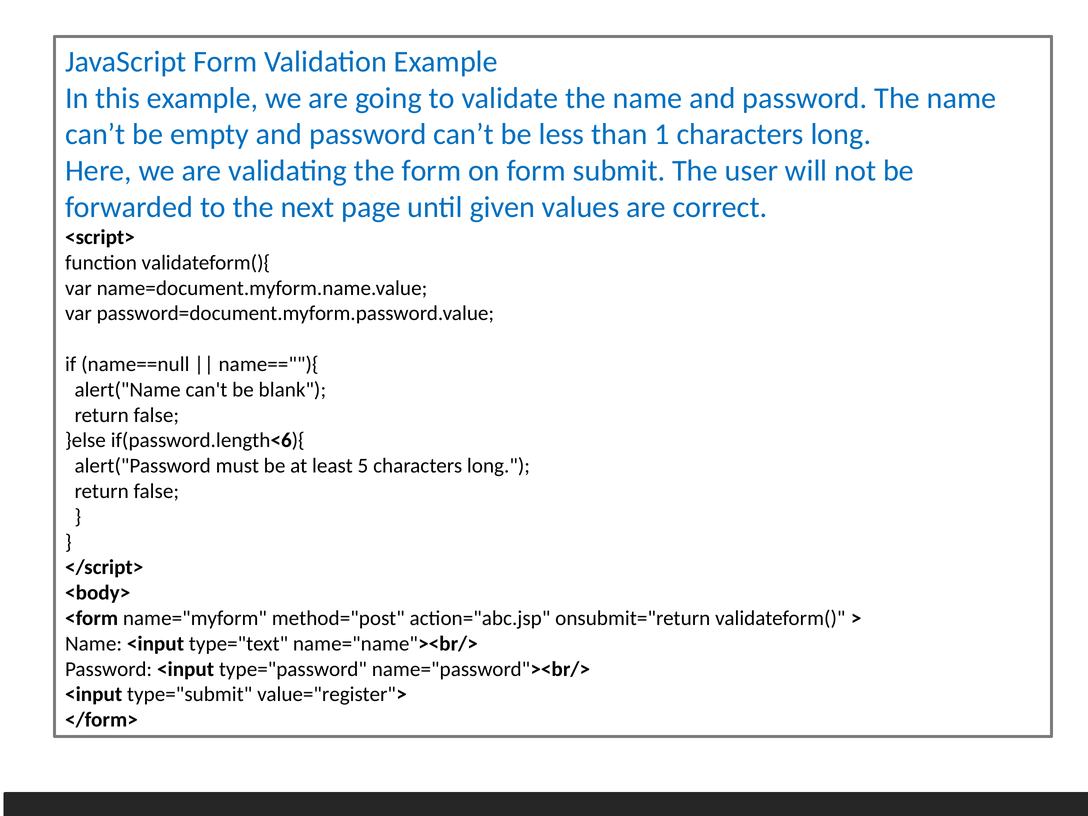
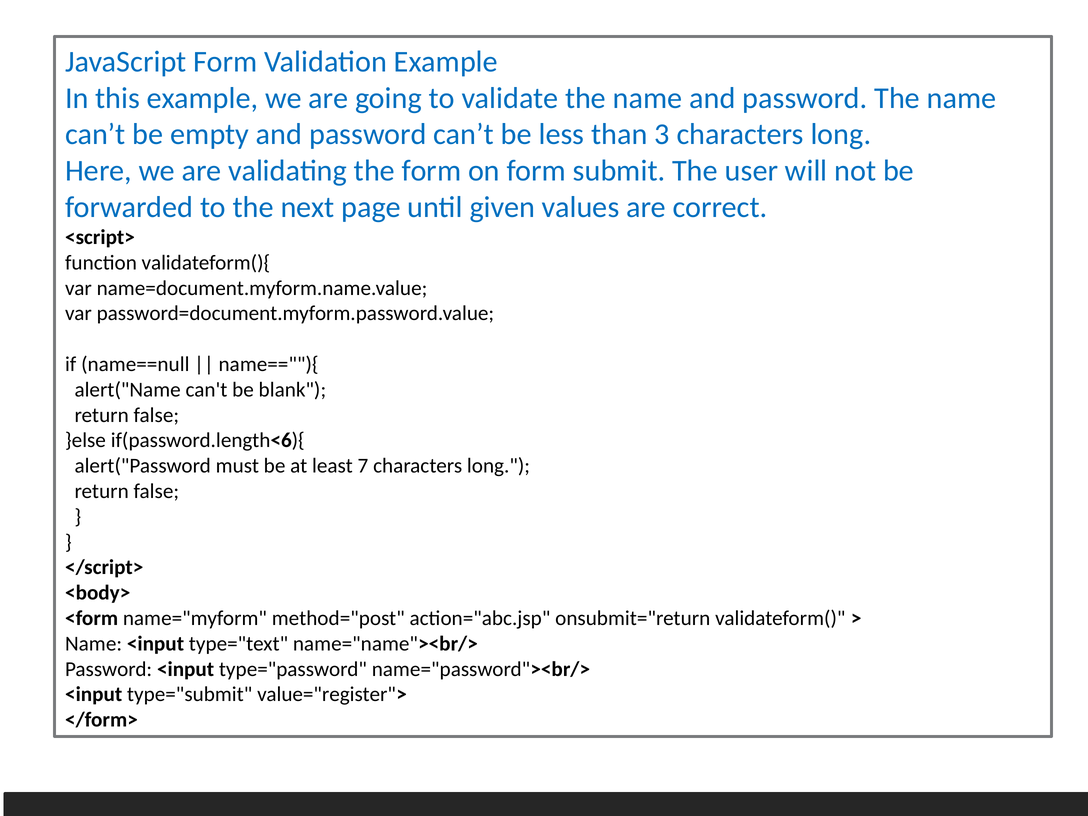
1: 1 -> 3
5: 5 -> 7
